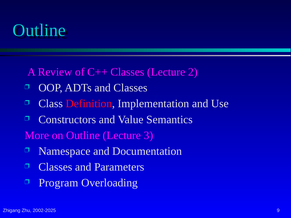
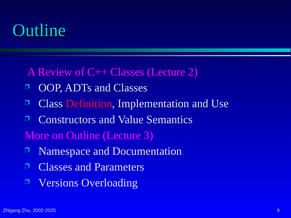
Program: Program -> Versions
